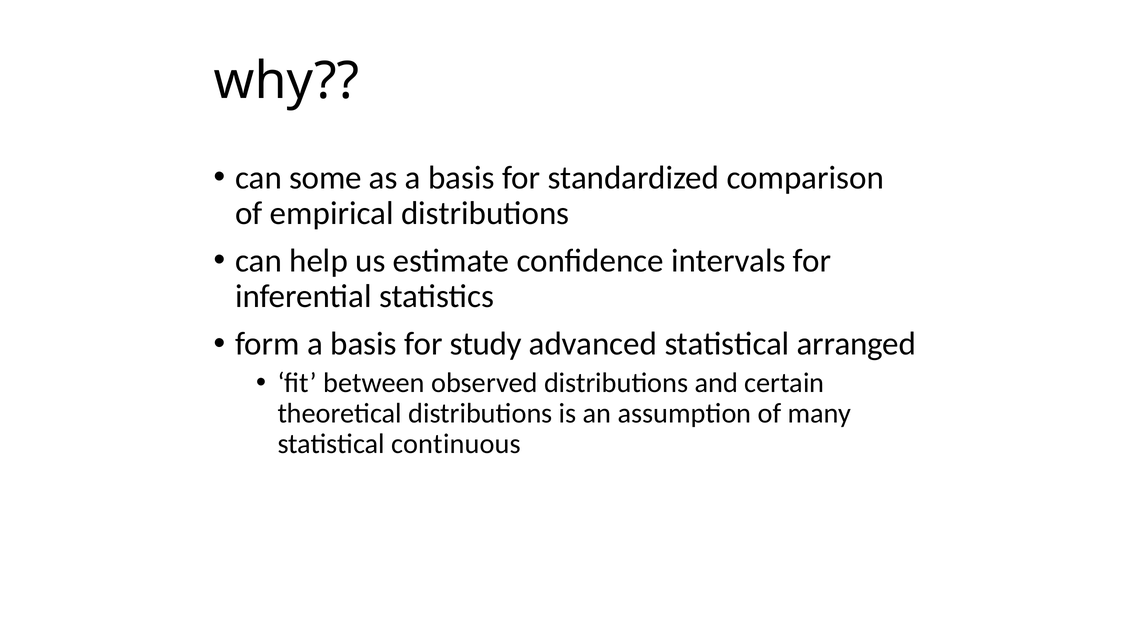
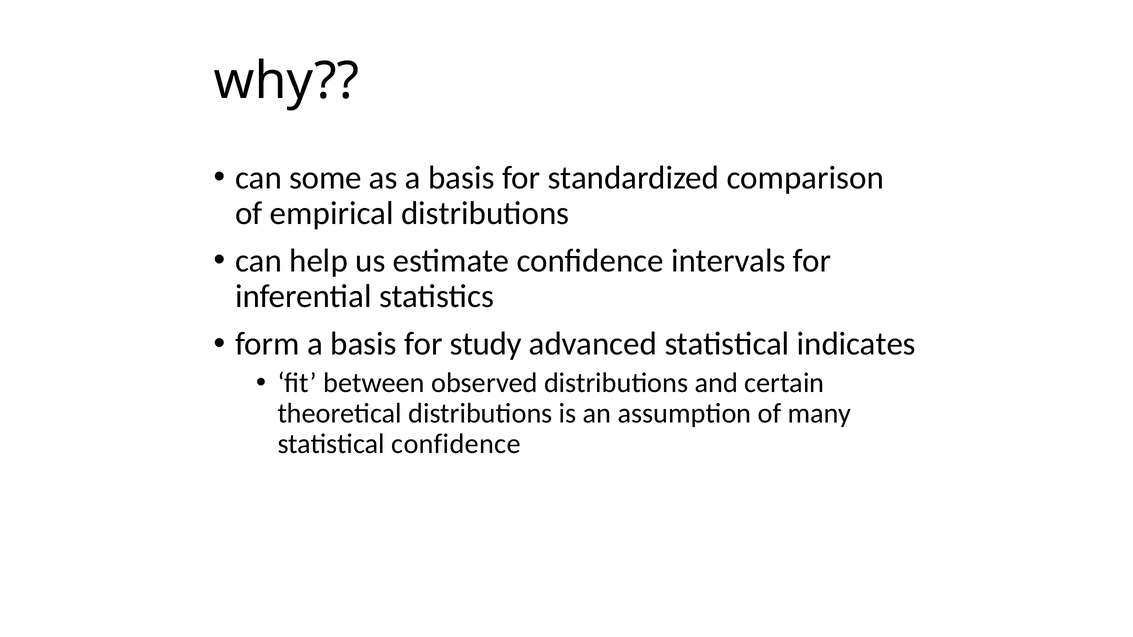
arranged: arranged -> indicates
statistical continuous: continuous -> confidence
